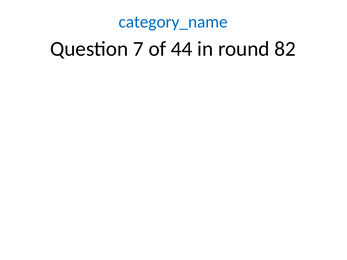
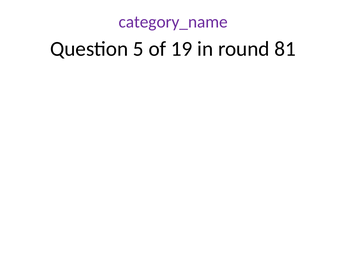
category_name colour: blue -> purple
7: 7 -> 5
44: 44 -> 19
82: 82 -> 81
